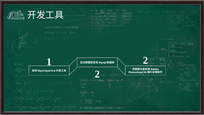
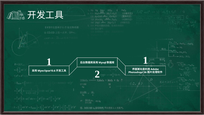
1 2: 2 -> 1
